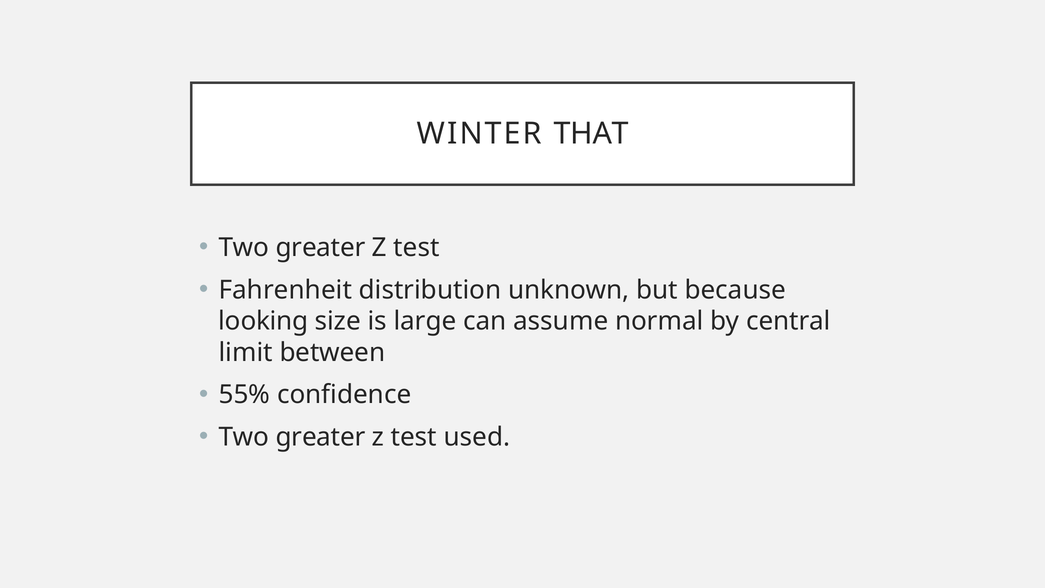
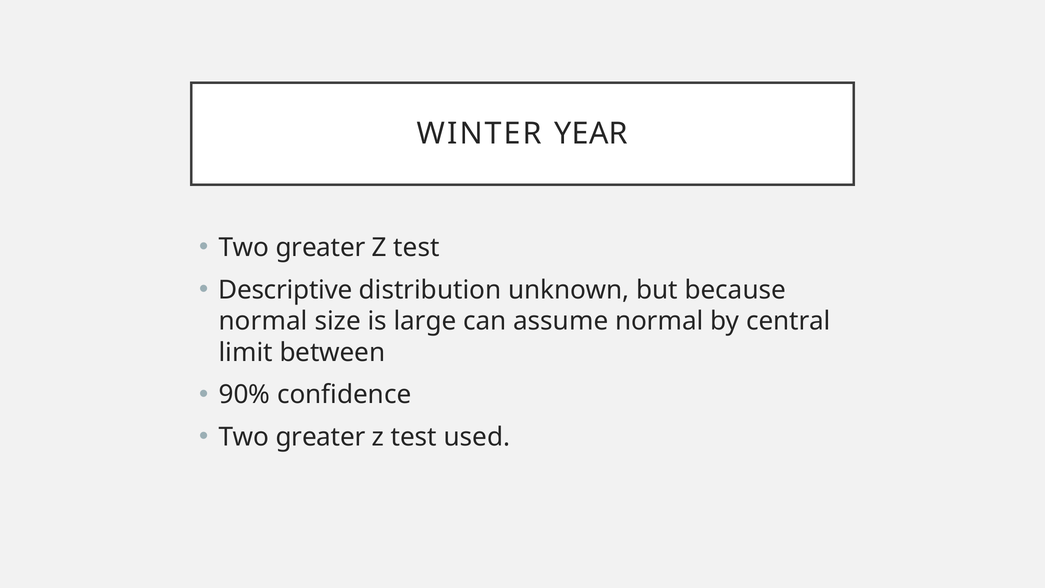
THAT: THAT -> YEAR
Fahrenheit: Fahrenheit -> Descriptive
looking at (263, 321): looking -> normal
55%: 55% -> 90%
